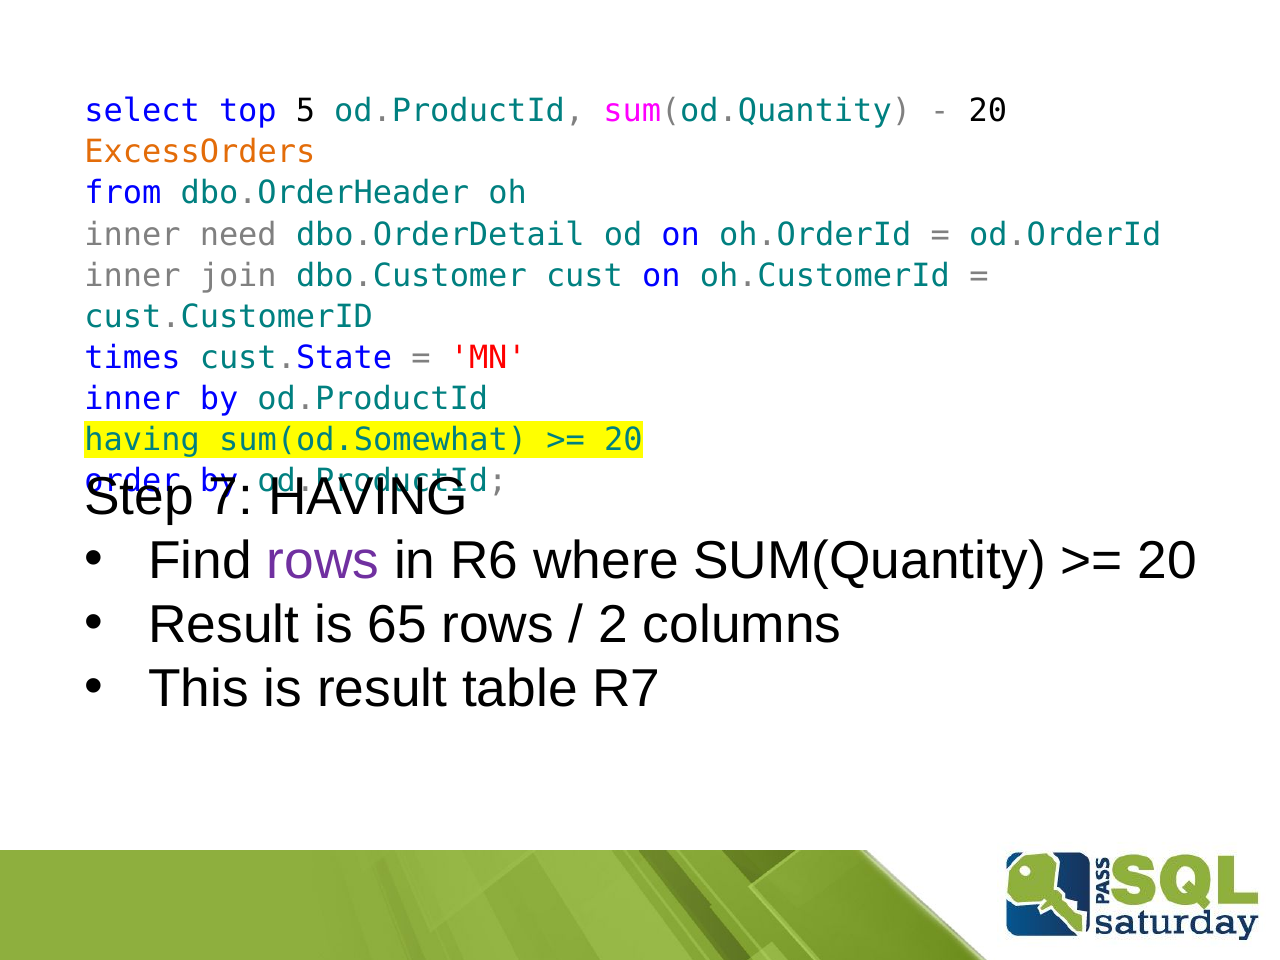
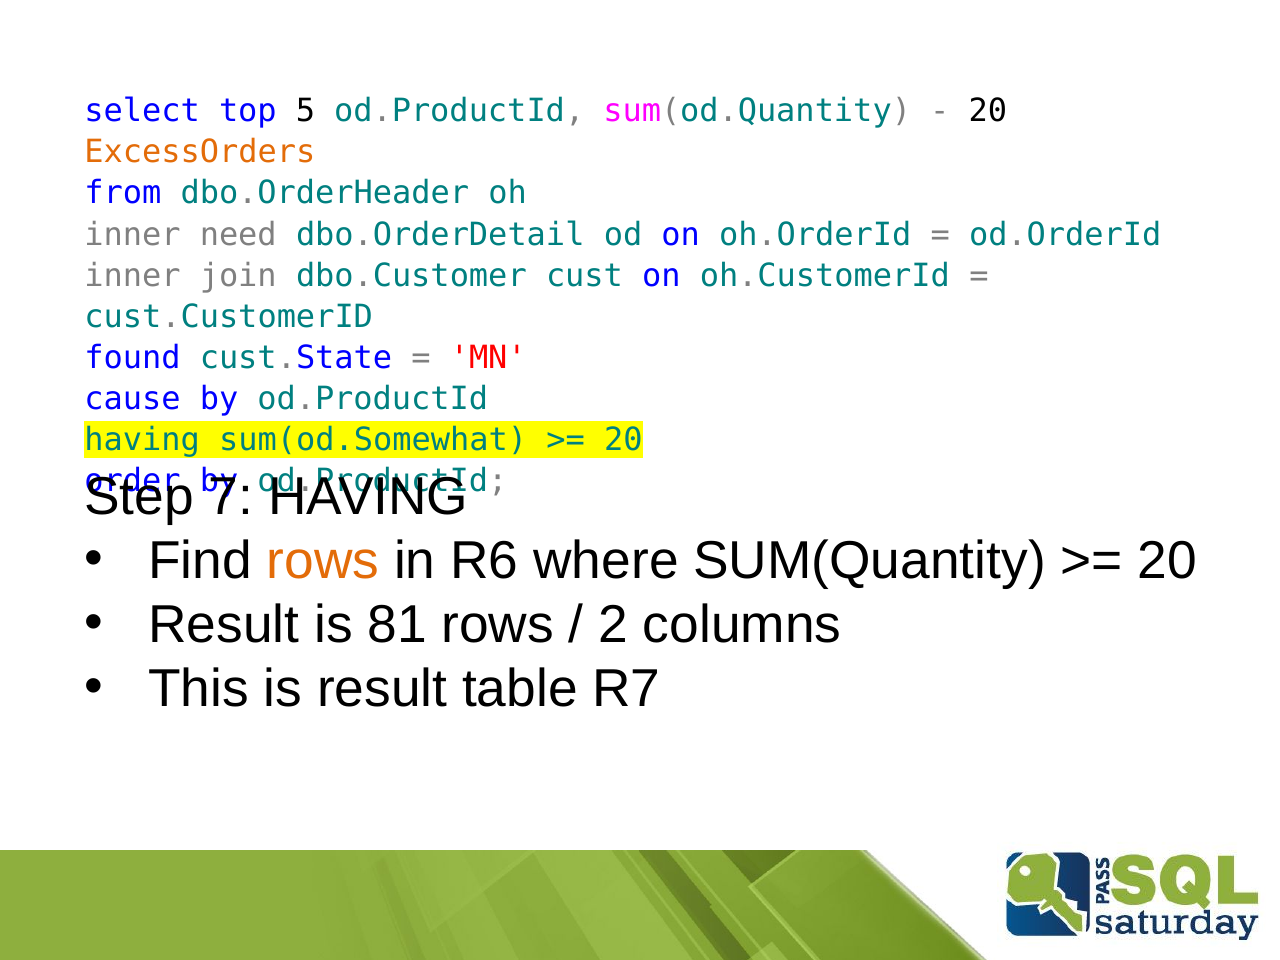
times: times -> found
inner at (133, 399): inner -> cause
rows at (323, 561) colour: purple -> orange
65: 65 -> 81
